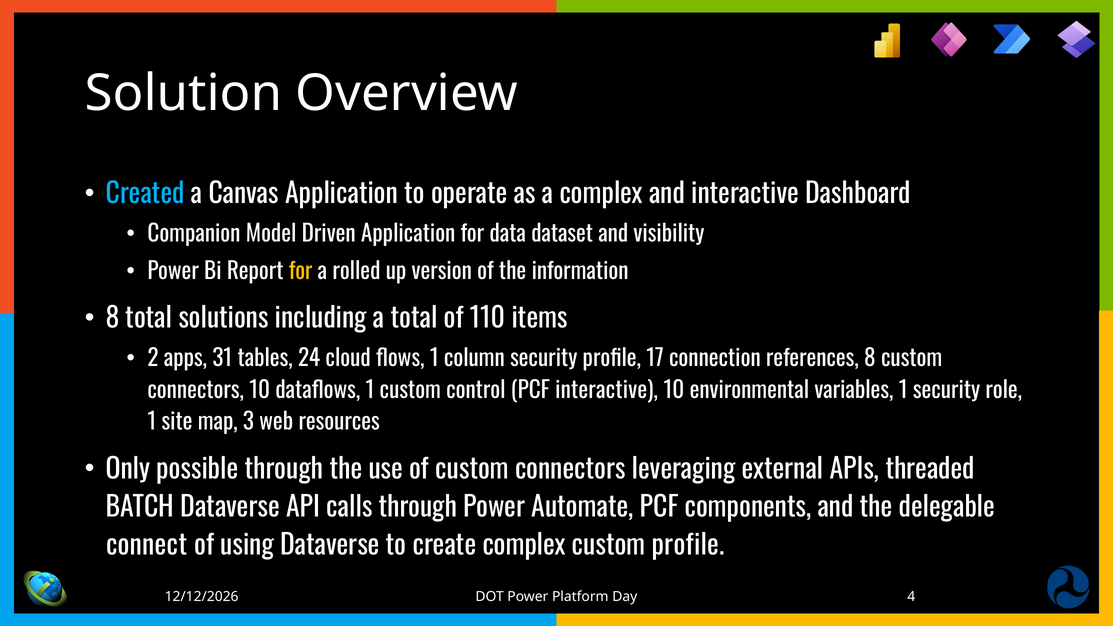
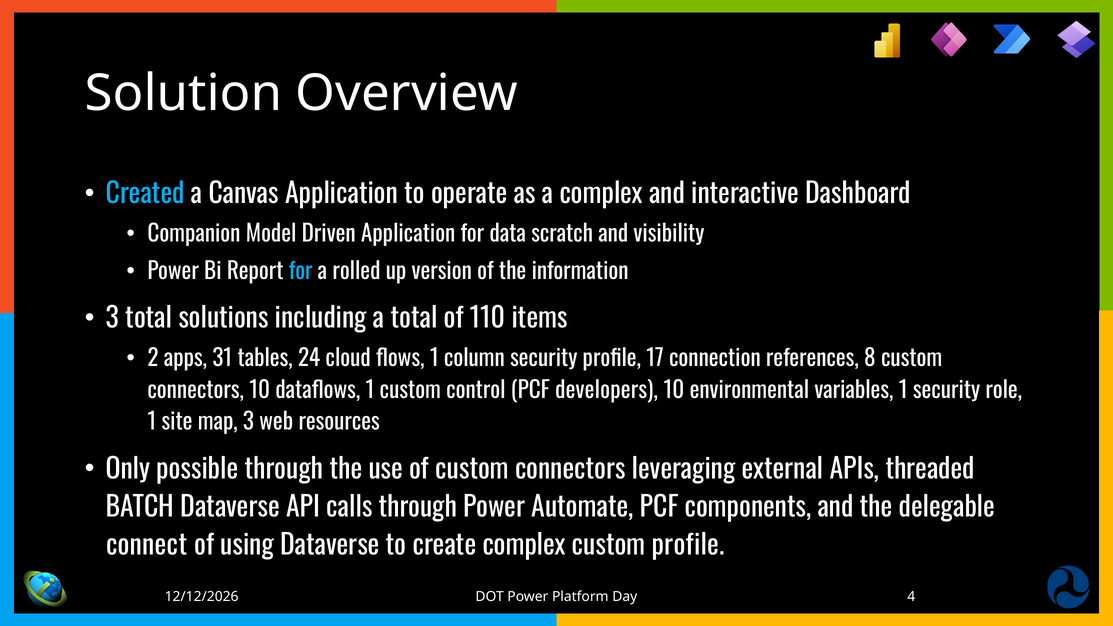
dataset: dataset -> scratch
for at (301, 272) colour: yellow -> light blue
8 at (113, 319): 8 -> 3
PCF interactive: interactive -> developers
